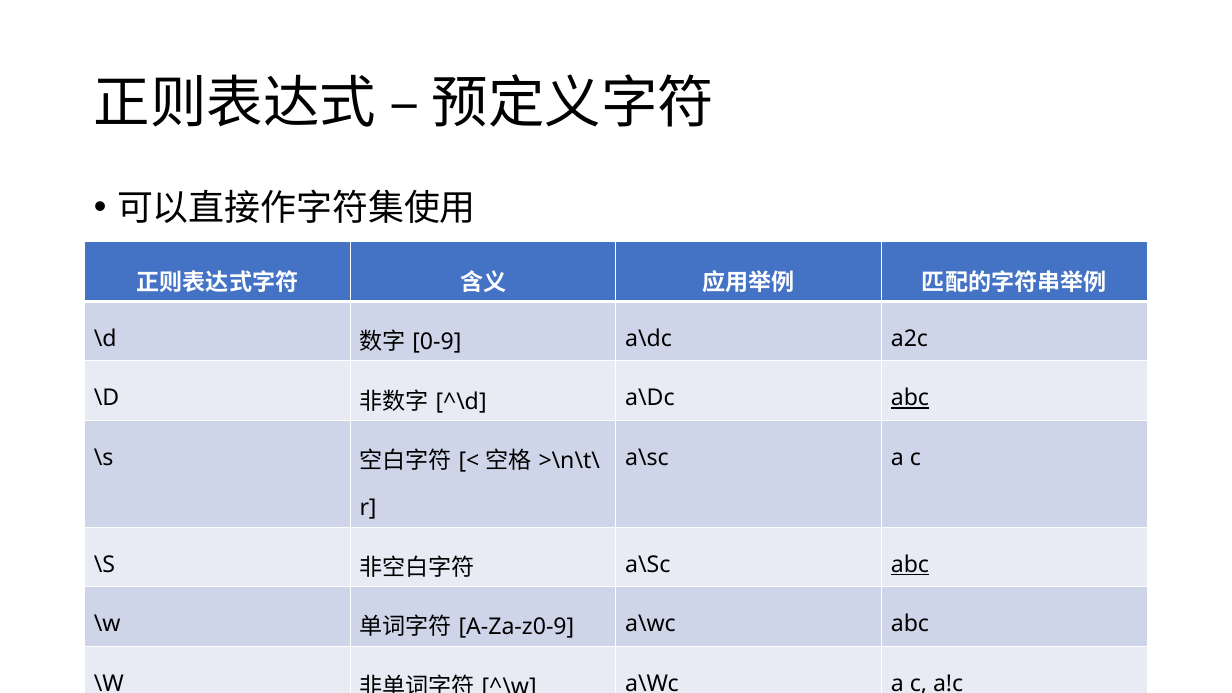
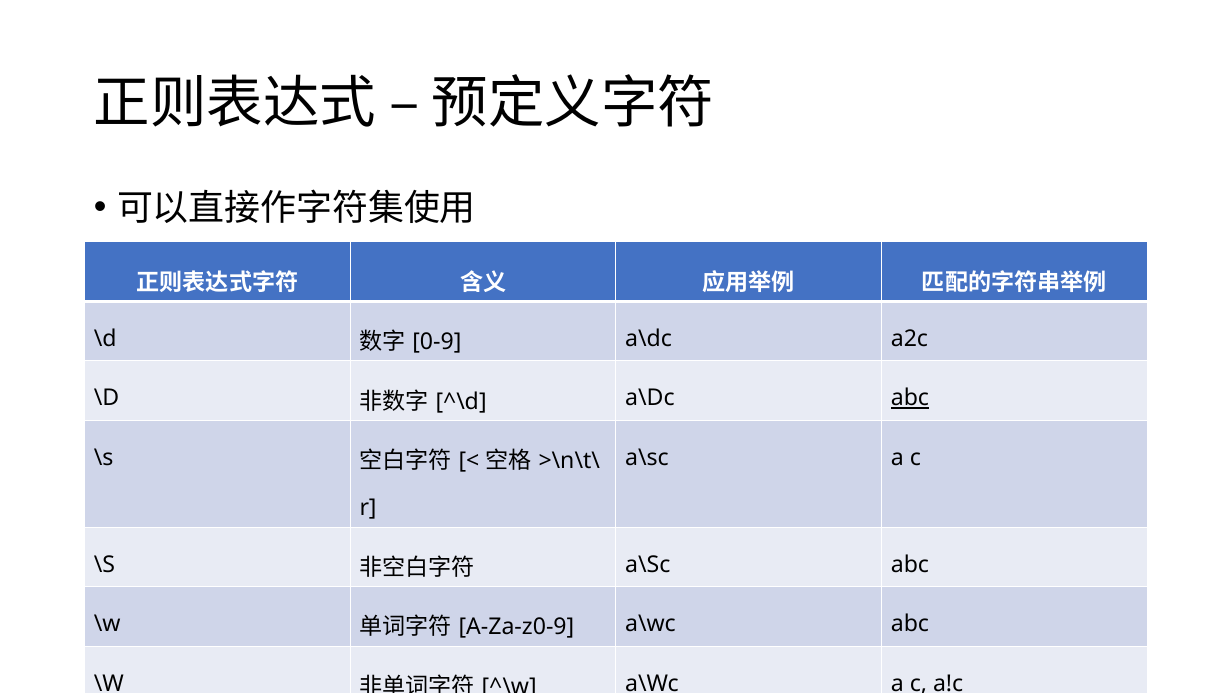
abc at (910, 565) underline: present -> none
